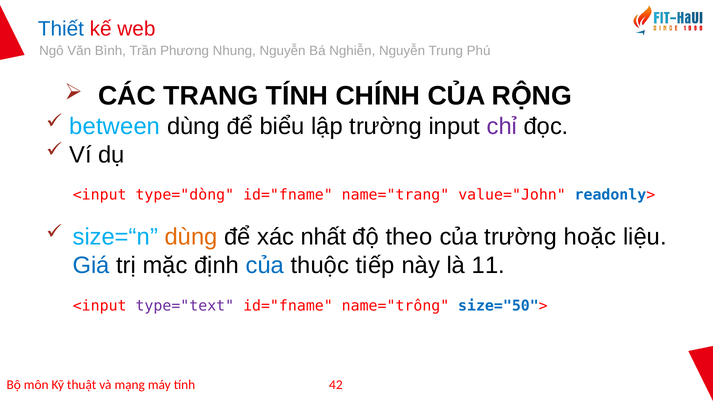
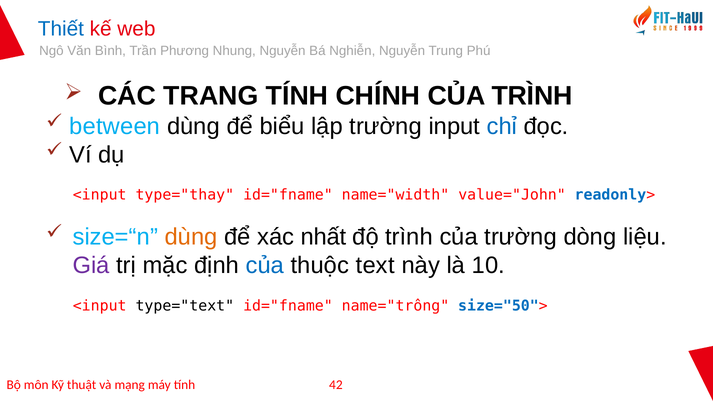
CỦA RỘNG: RỘNG -> TRÌNH
chỉ colour: purple -> blue
type="dòng: type="dòng -> type="thay
name="trang: name="trang -> name="width
độ theo: theo -> trình
hoặc: hoặc -> dòng
Giá colour: blue -> purple
tiếp: tiếp -> text
11: 11 -> 10
type="text colour: purple -> black
